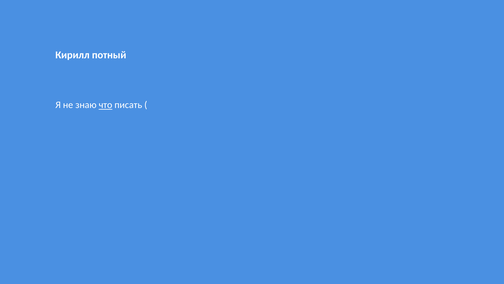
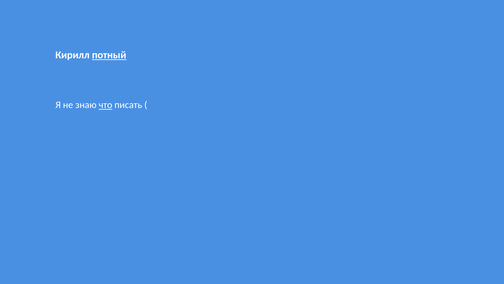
потный underline: none -> present
